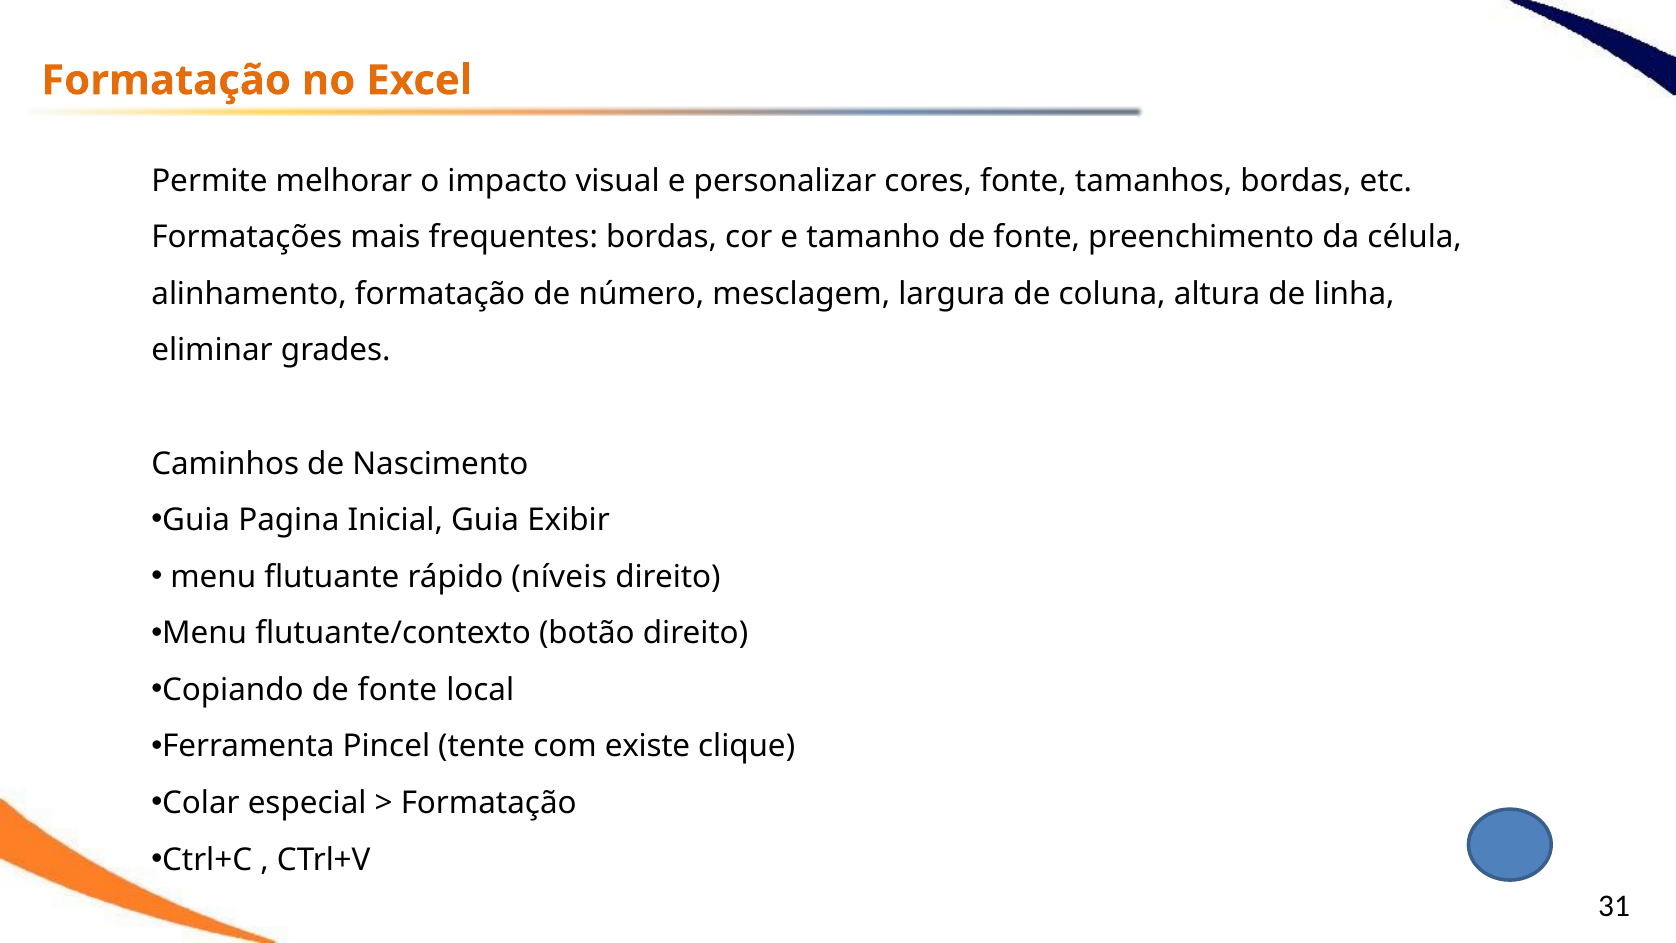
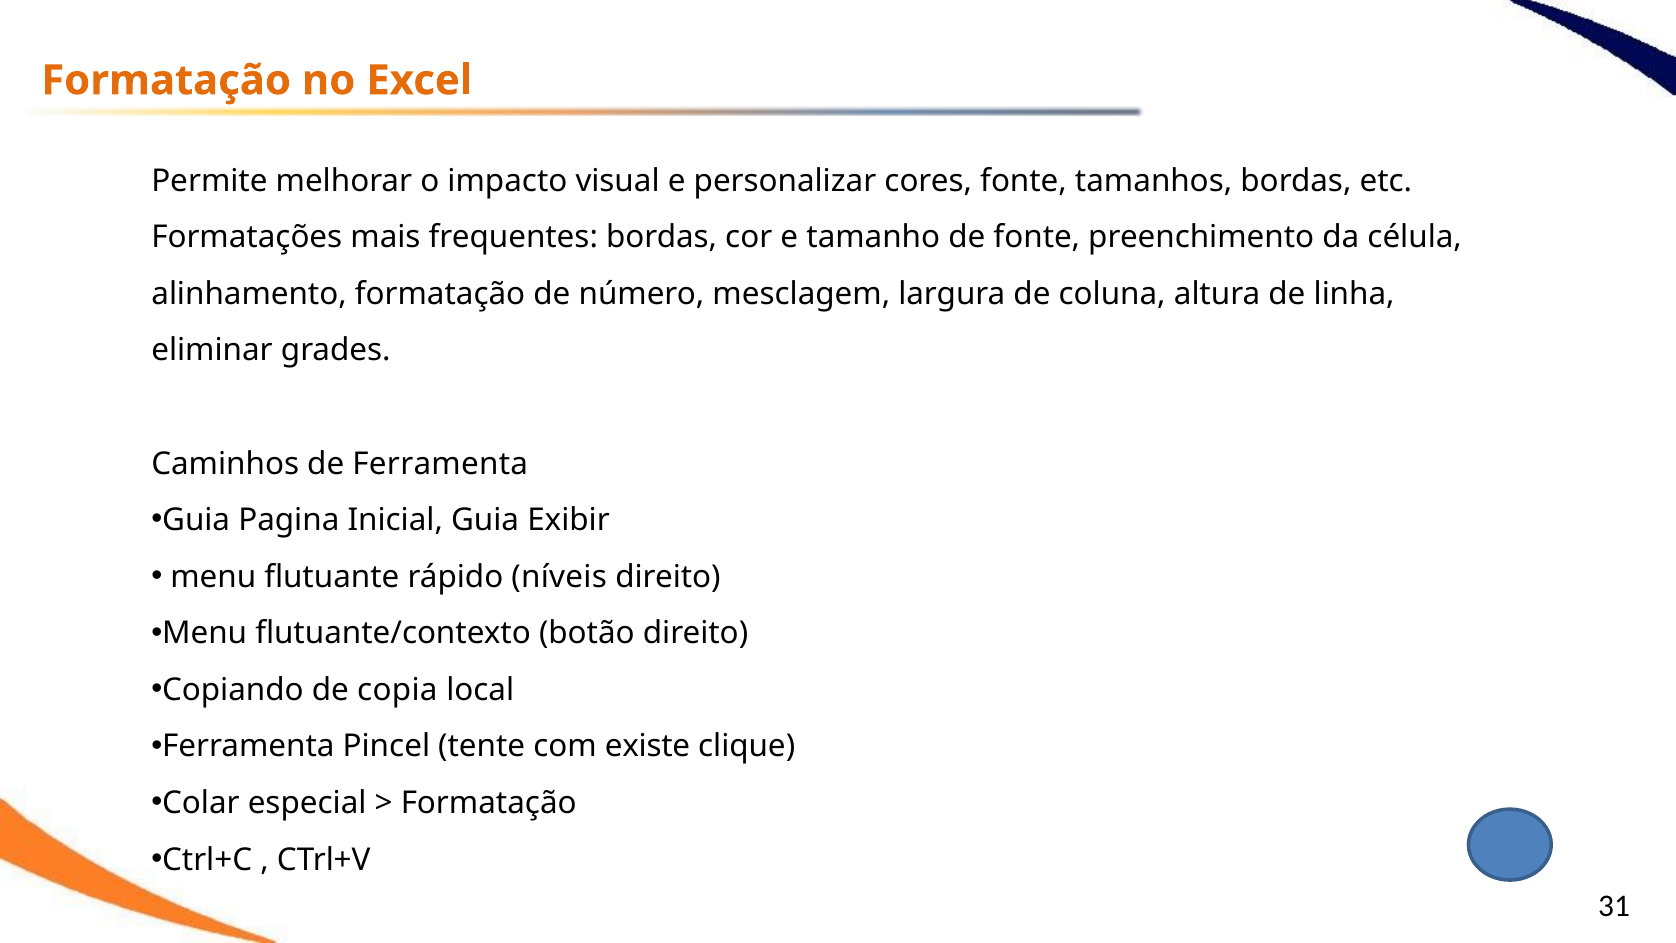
de Nascimento: Nascimento -> Ferramenta
Copiando de fonte: fonte -> copia
